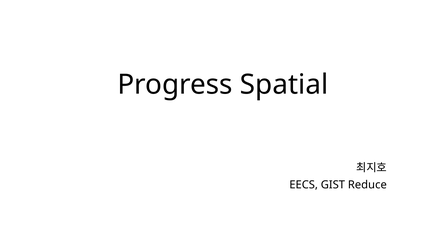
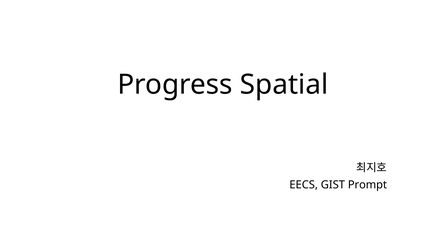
Reduce: Reduce -> Prompt
